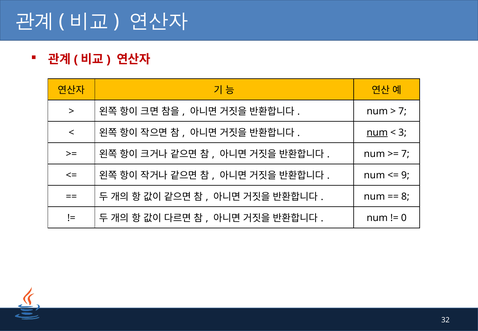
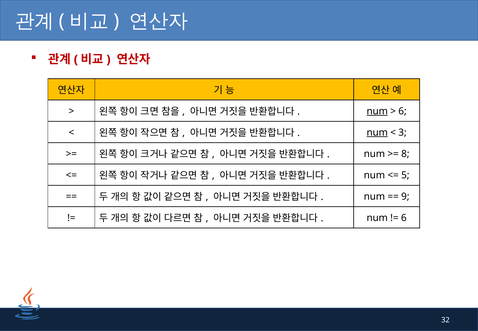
num at (377, 111) underline: none -> present
7 at (403, 111): 7 -> 6
7 at (405, 154): 7 -> 8
9: 9 -> 5
8: 8 -> 9
0 at (404, 218): 0 -> 6
